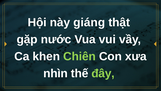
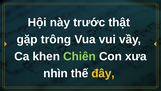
giáng: giáng -> trước
nước: nước -> trông
đây colour: light green -> yellow
